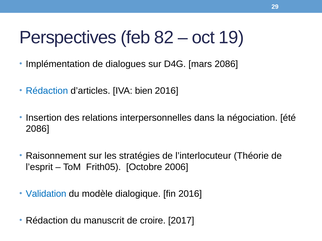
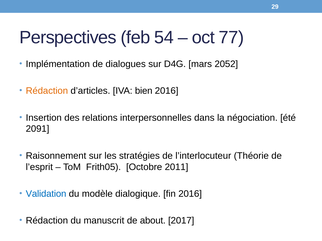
82: 82 -> 54
19: 19 -> 77
mars 2086: 2086 -> 2052
Rédaction at (47, 91) colour: blue -> orange
2086 at (37, 129): 2086 -> 2091
2006: 2006 -> 2011
croire: croire -> about
